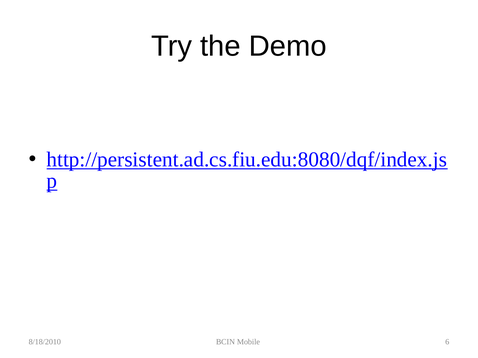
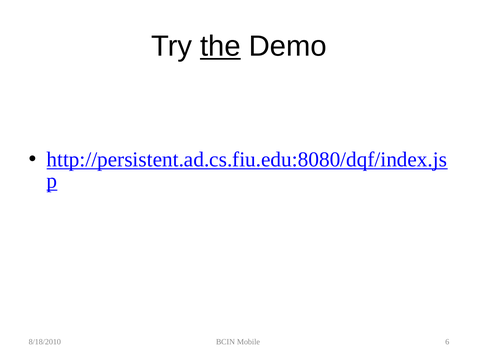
the underline: none -> present
